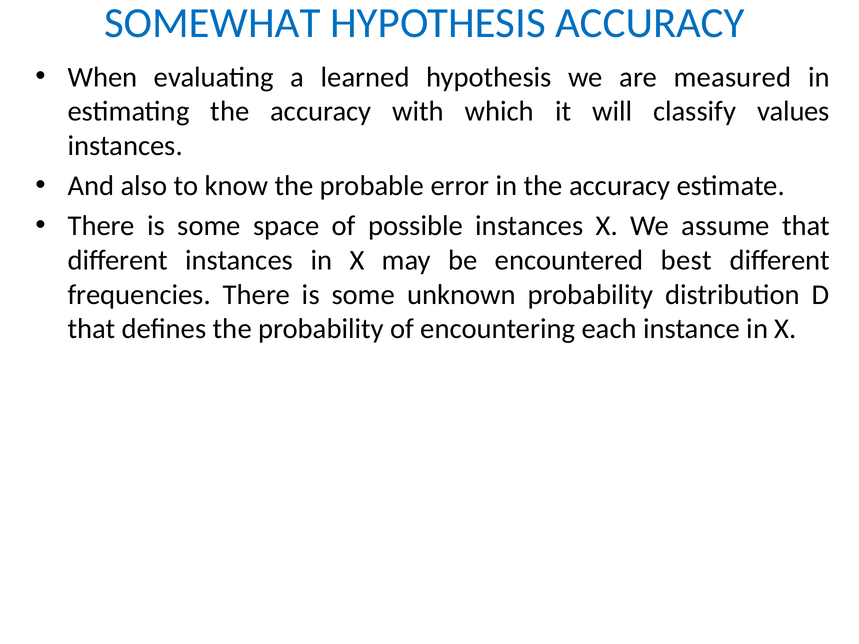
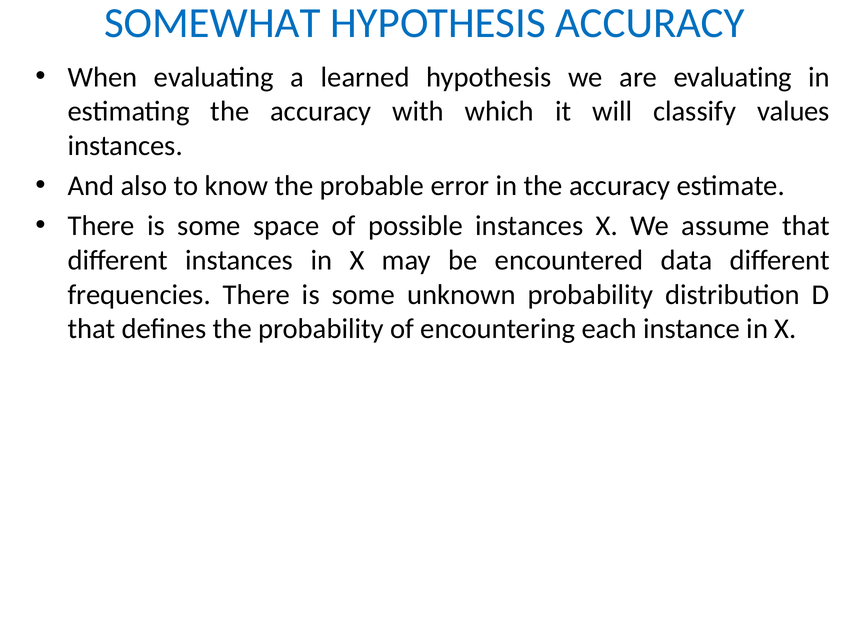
are measured: measured -> evaluating
best: best -> data
